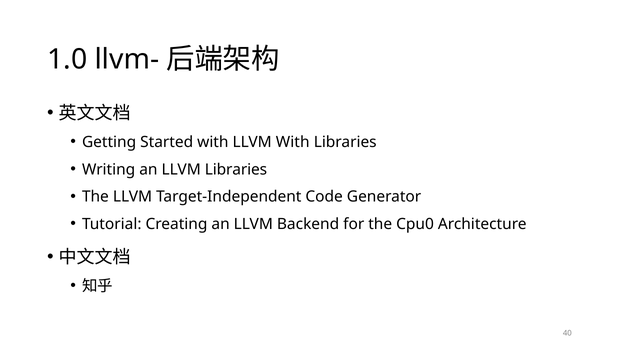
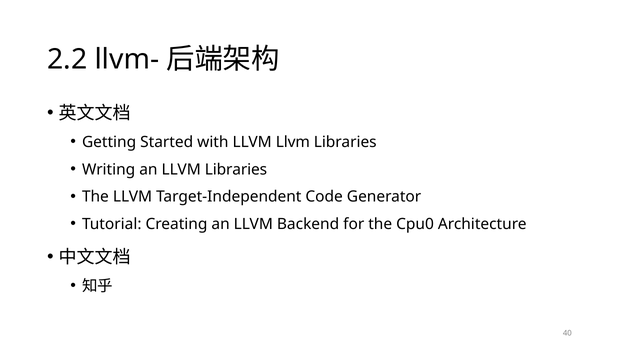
1.0: 1.0 -> 2.2
LLVM With: With -> Llvm
